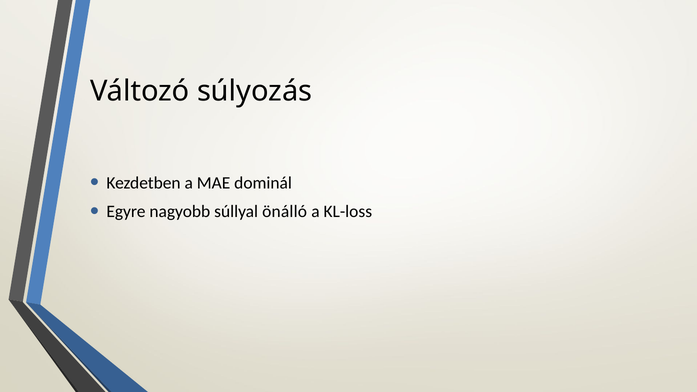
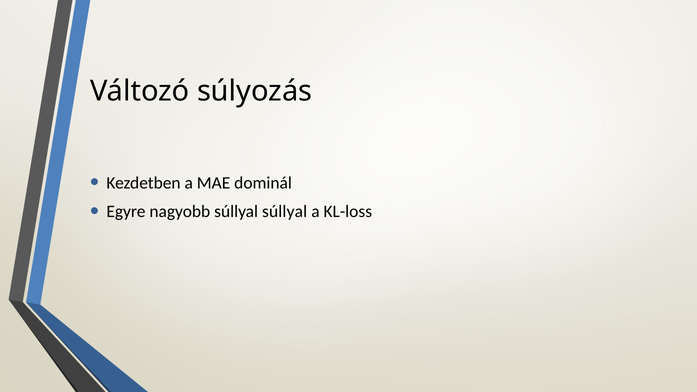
súllyal önálló: önálló -> súllyal
